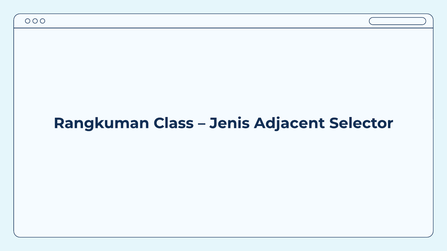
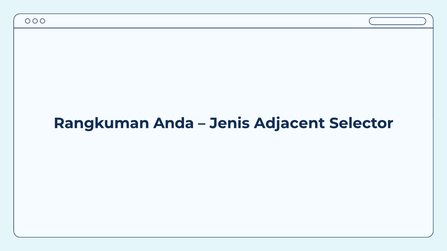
Class: Class -> Anda
